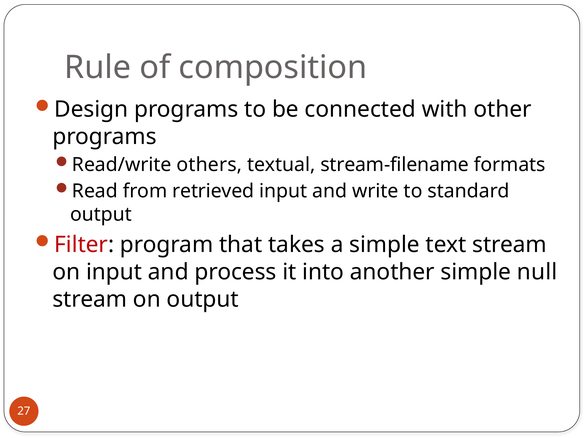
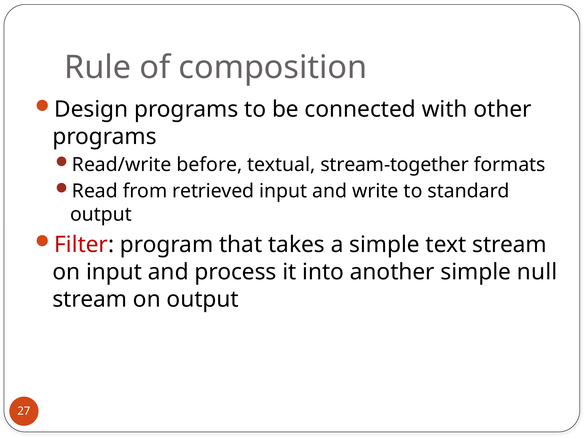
others: others -> before
stream-filename: stream-filename -> stream-together
